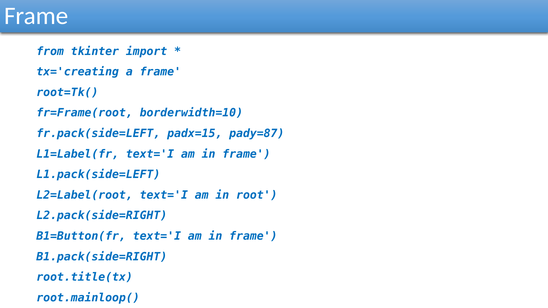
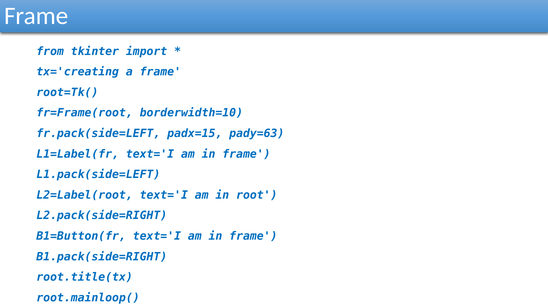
pady=87: pady=87 -> pady=63
